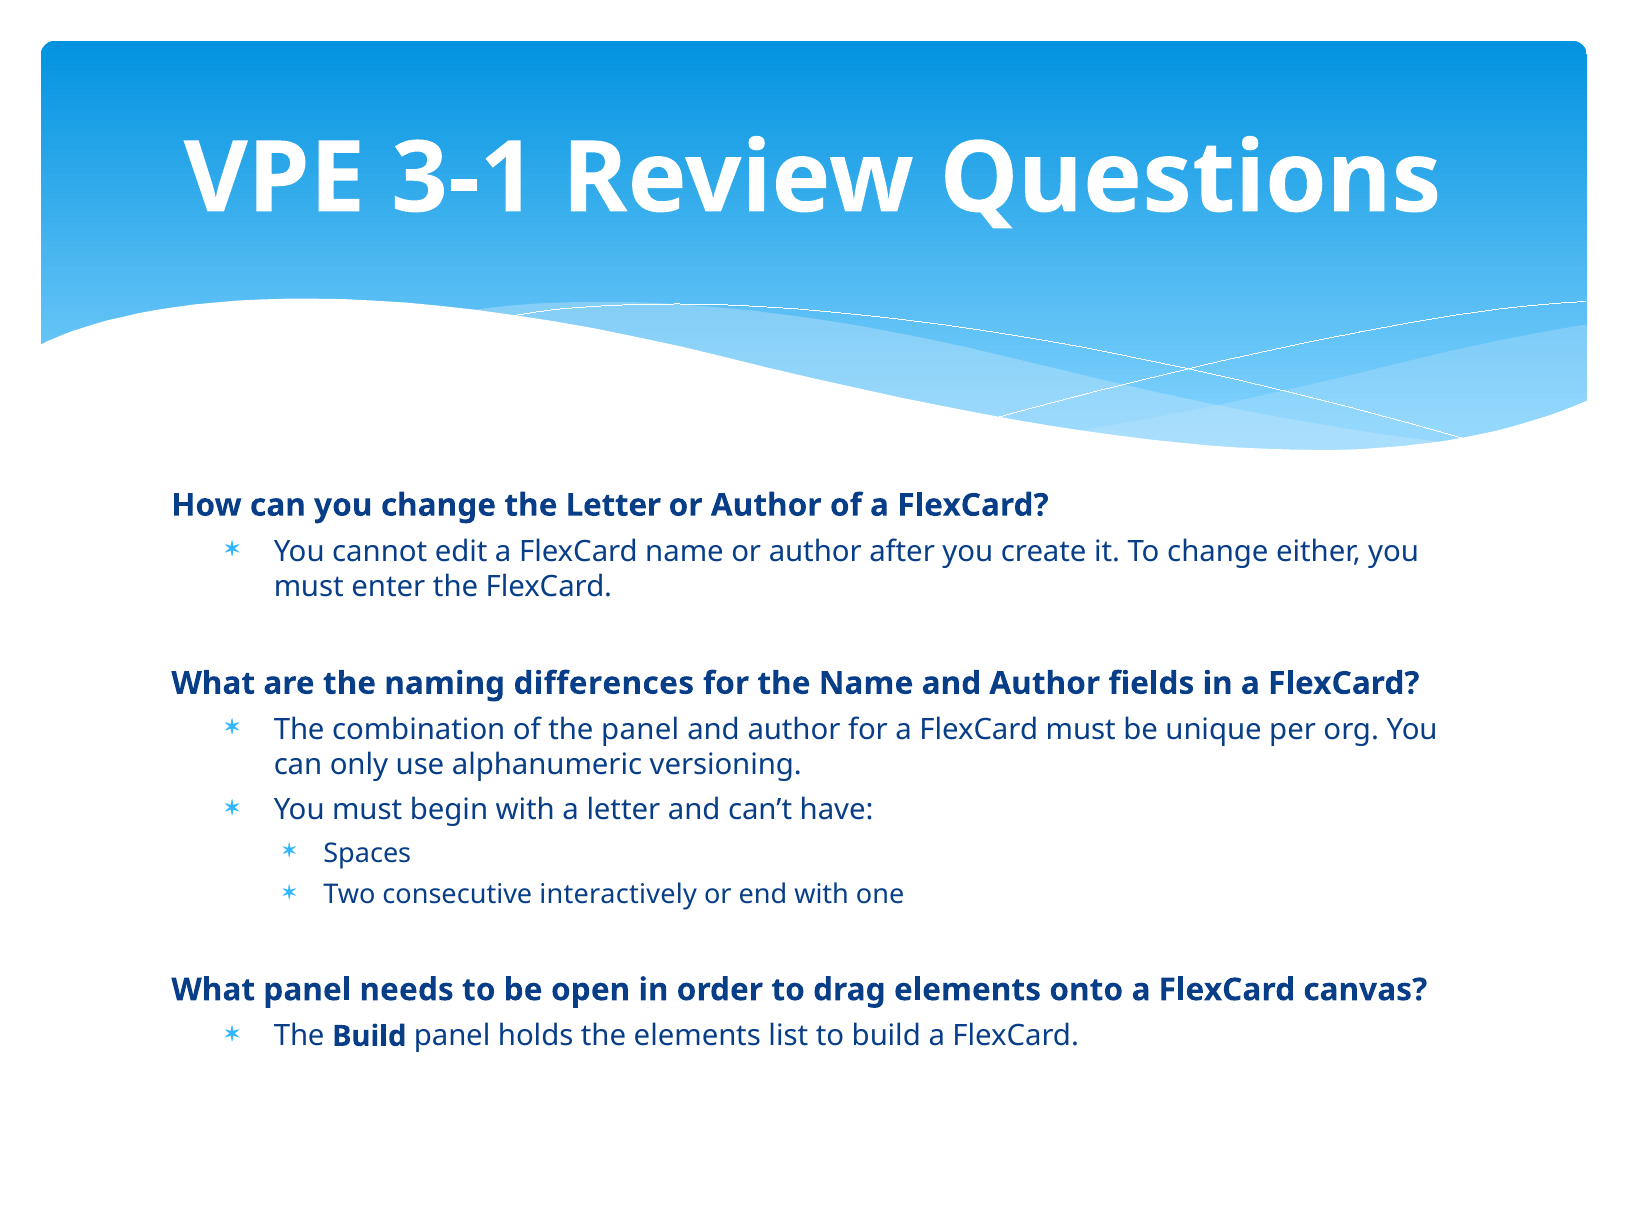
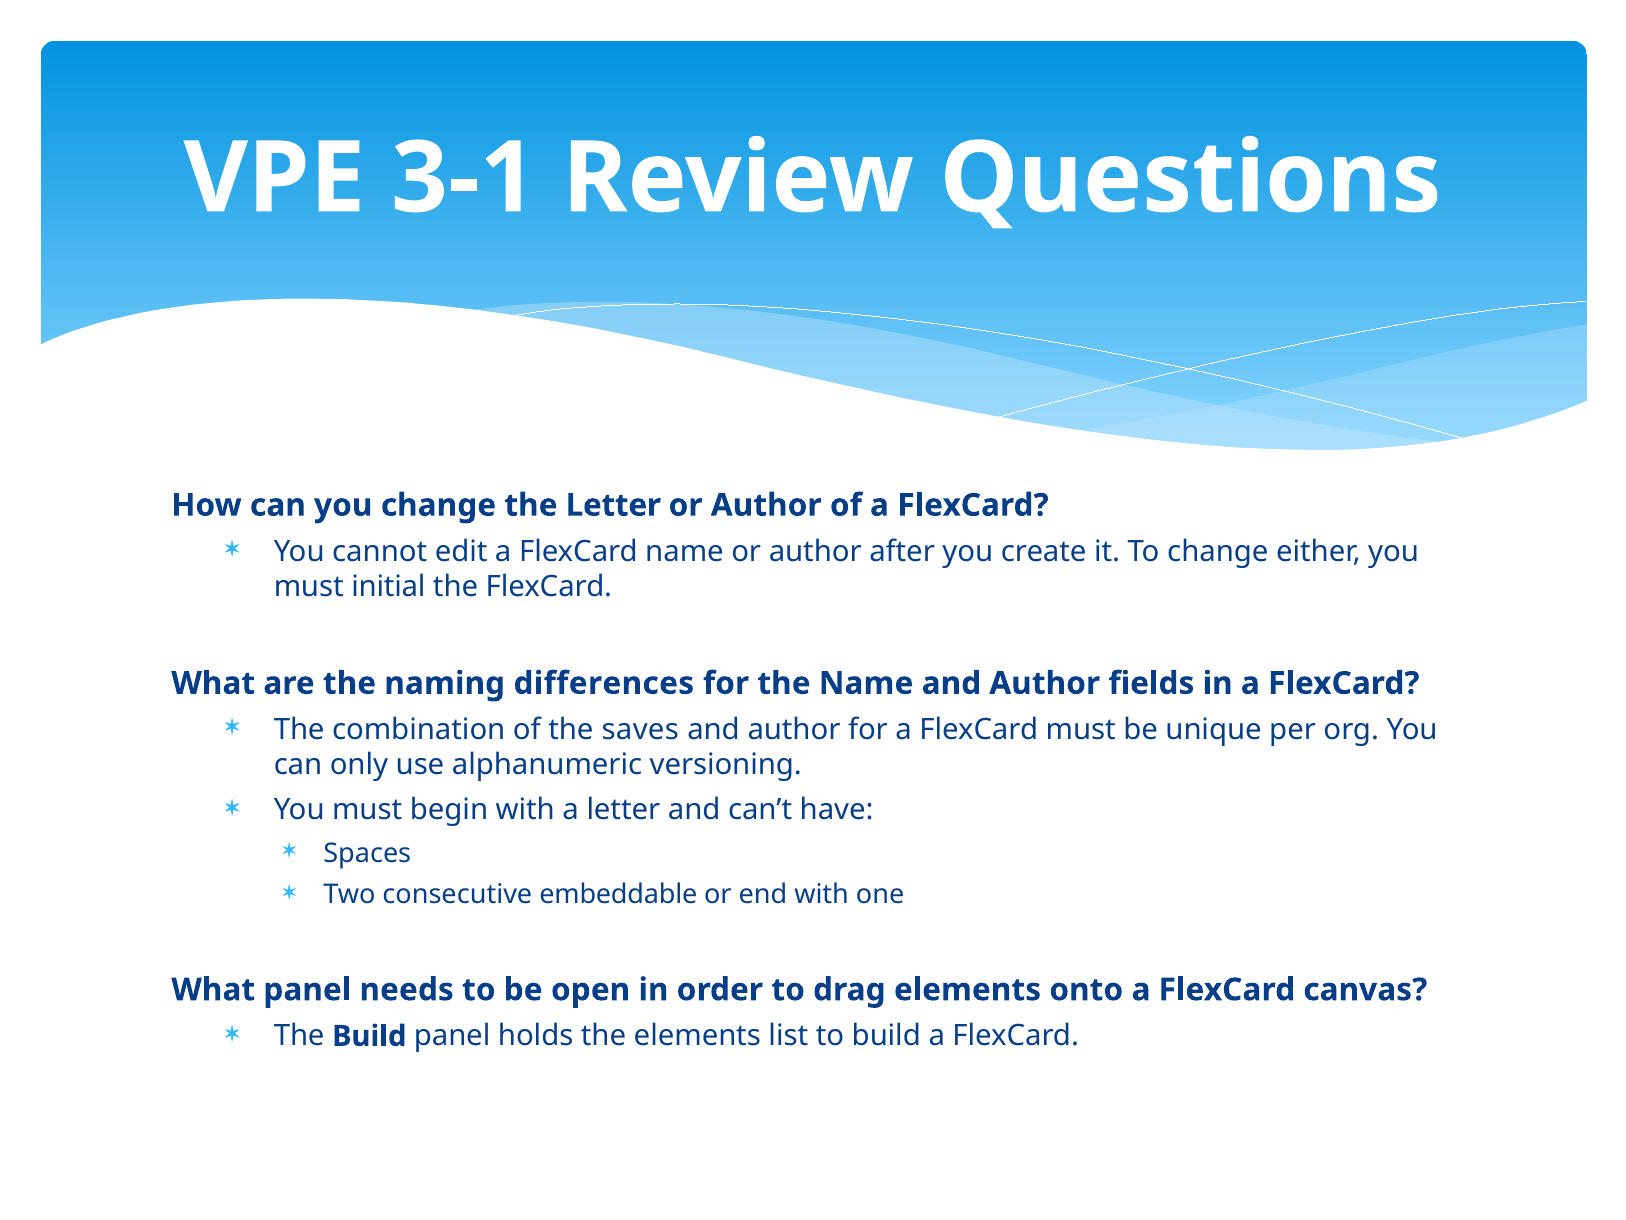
enter: enter -> initial
the panel: panel -> saves
interactively: interactively -> embeddable
